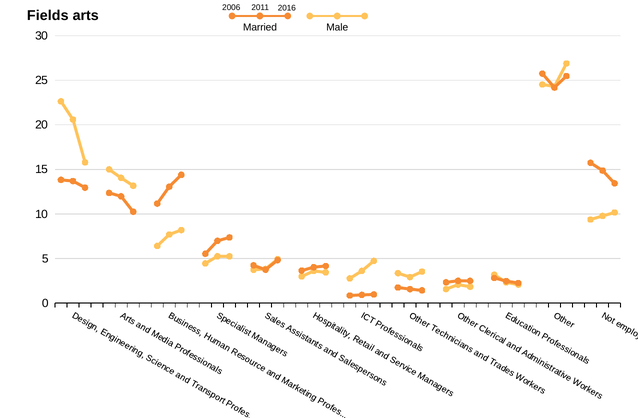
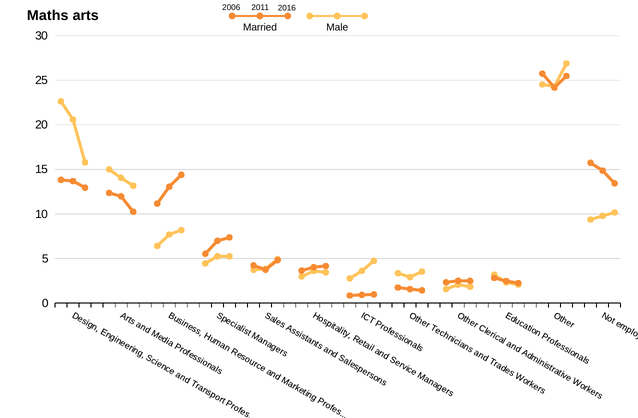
Fields: Fields -> Maths
